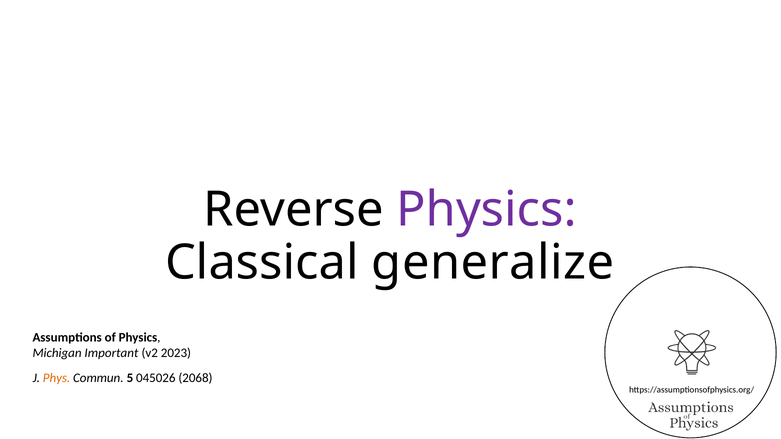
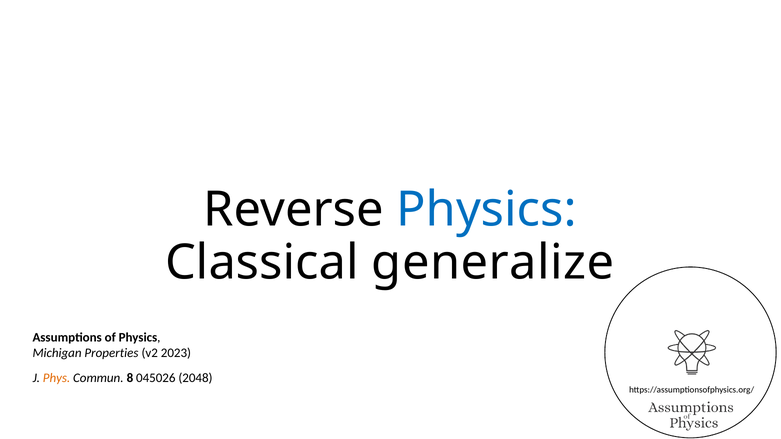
Physics at (487, 210) colour: purple -> blue
Important: Important -> Properties
5: 5 -> 8
2068: 2068 -> 2048
